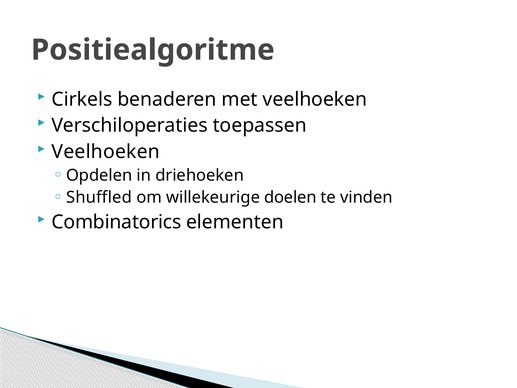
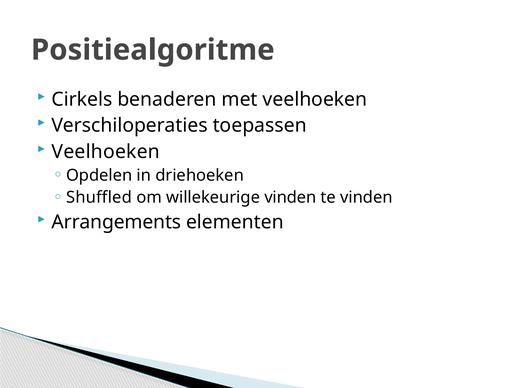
willekeurige doelen: doelen -> vinden
Combinatorics: Combinatorics -> Arrangements
